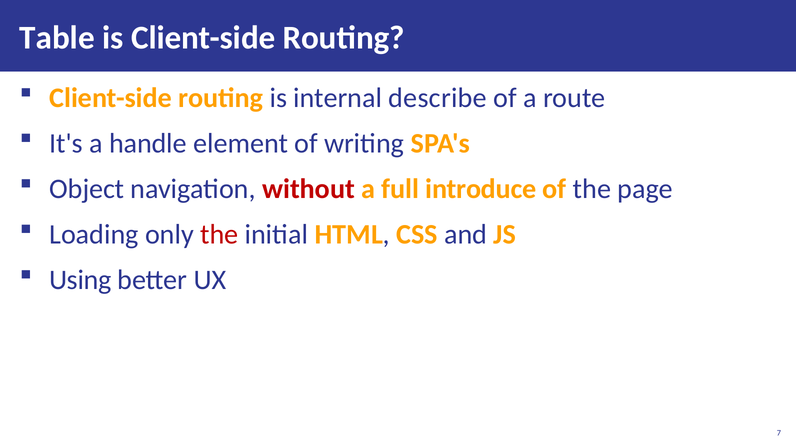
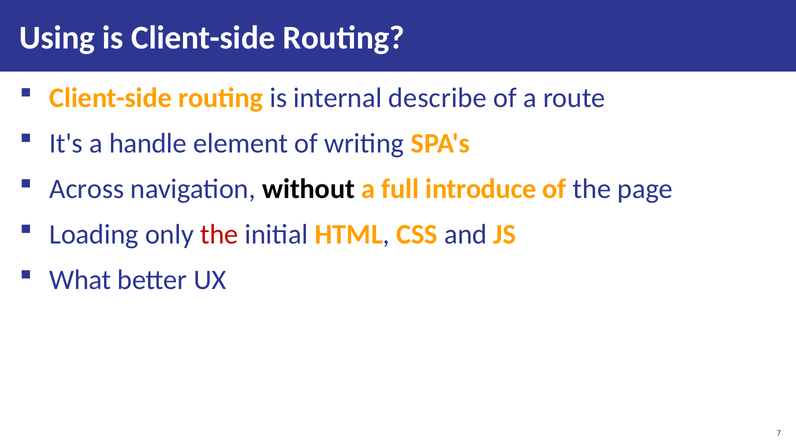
Table: Table -> Using
Object: Object -> Across
without colour: red -> black
Using: Using -> What
